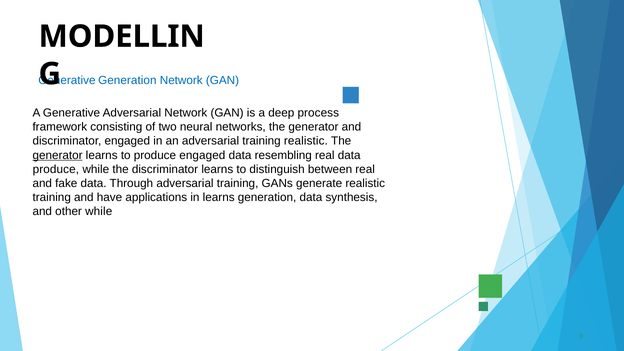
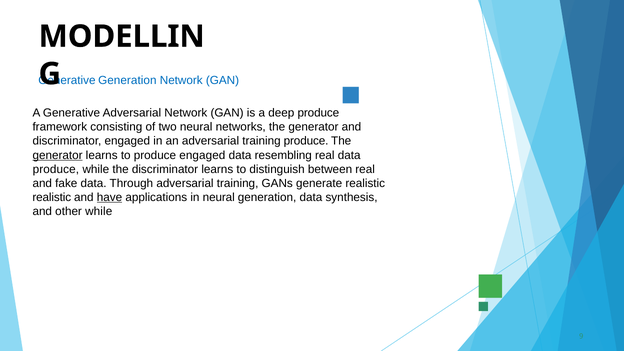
deep process: process -> produce
training realistic: realistic -> produce
training at (52, 197): training -> realistic
have underline: none -> present
in learns: learns -> neural
